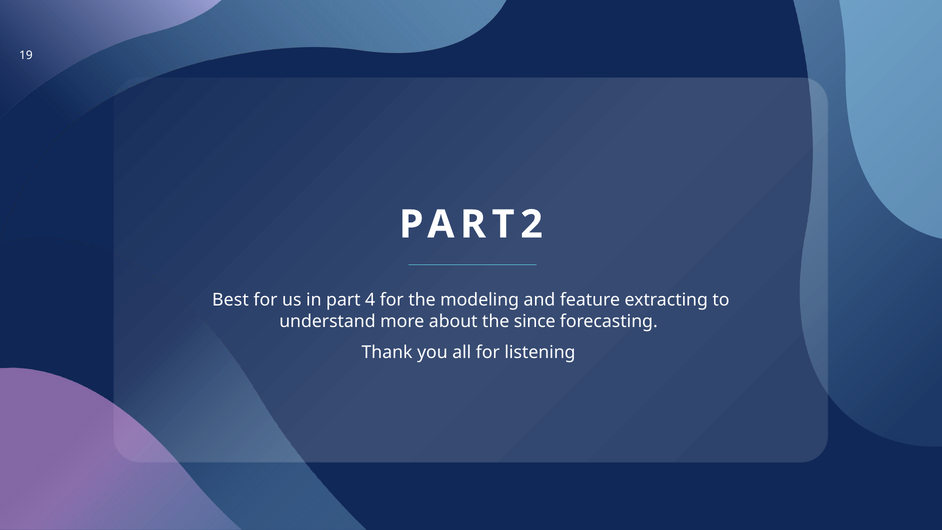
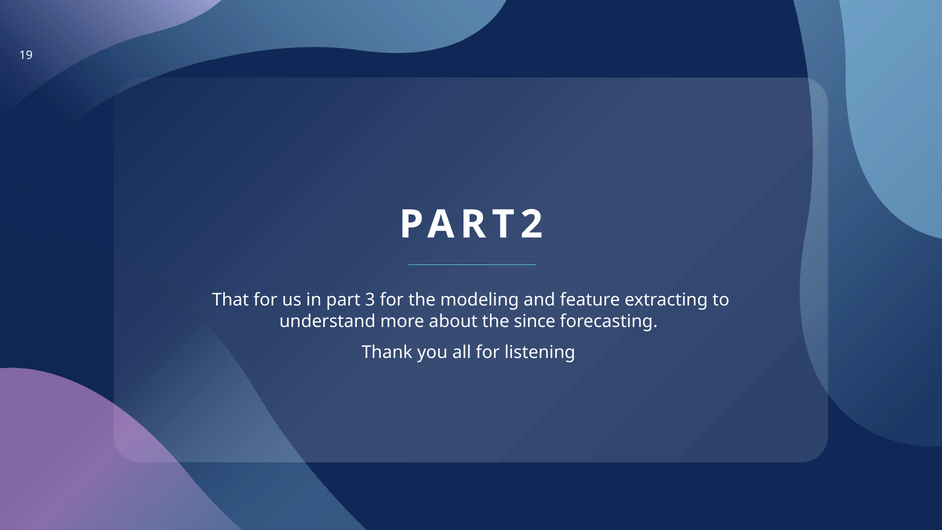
Best: Best -> That
4: 4 -> 3
